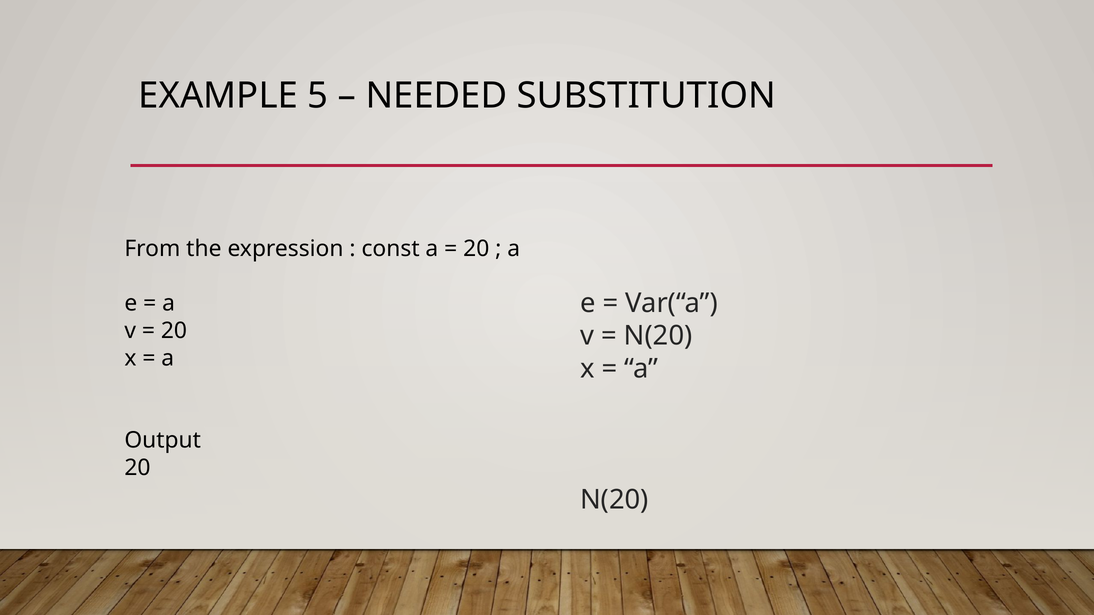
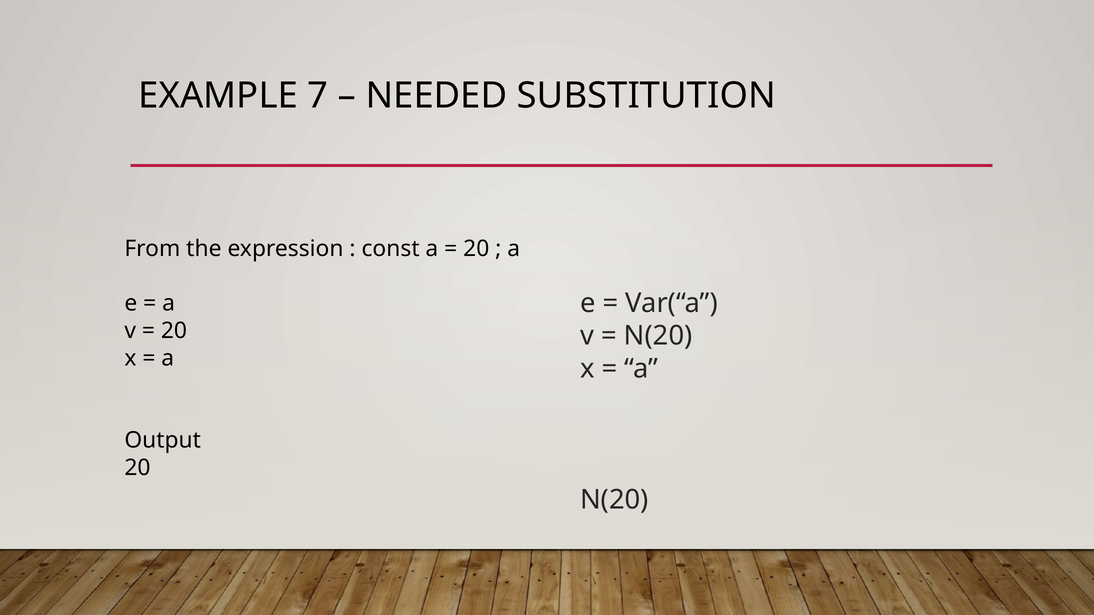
5: 5 -> 7
